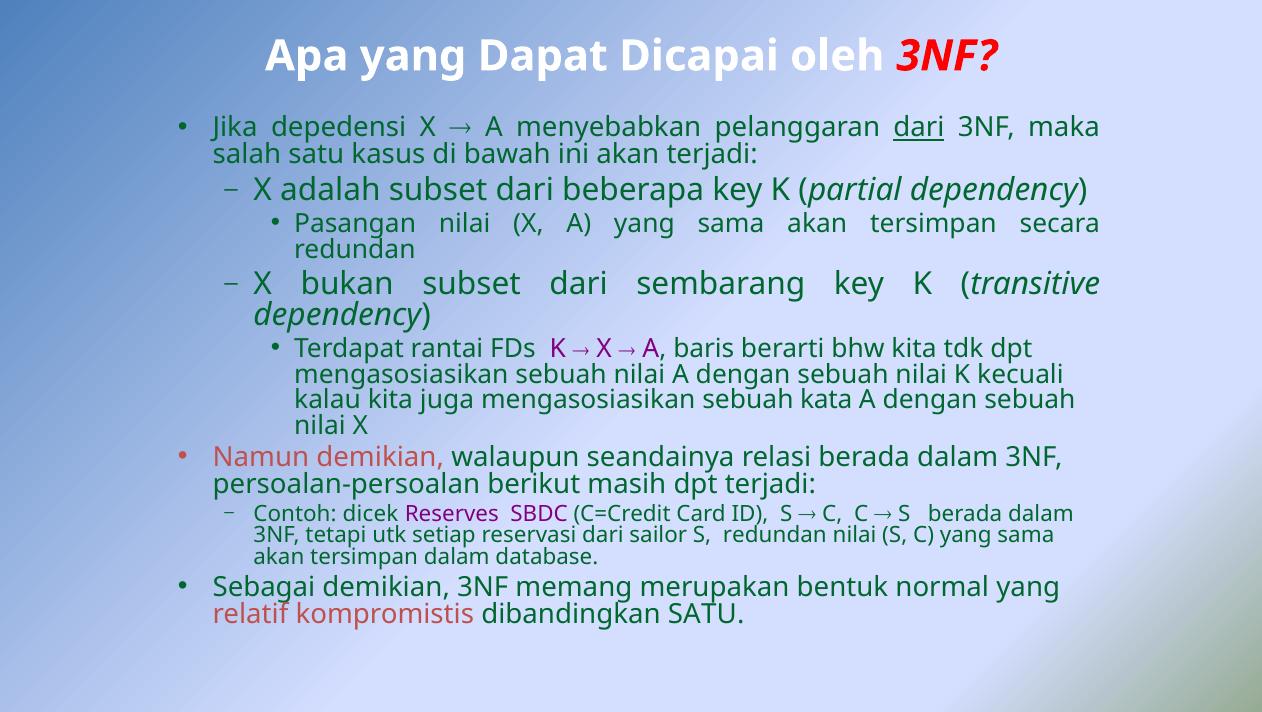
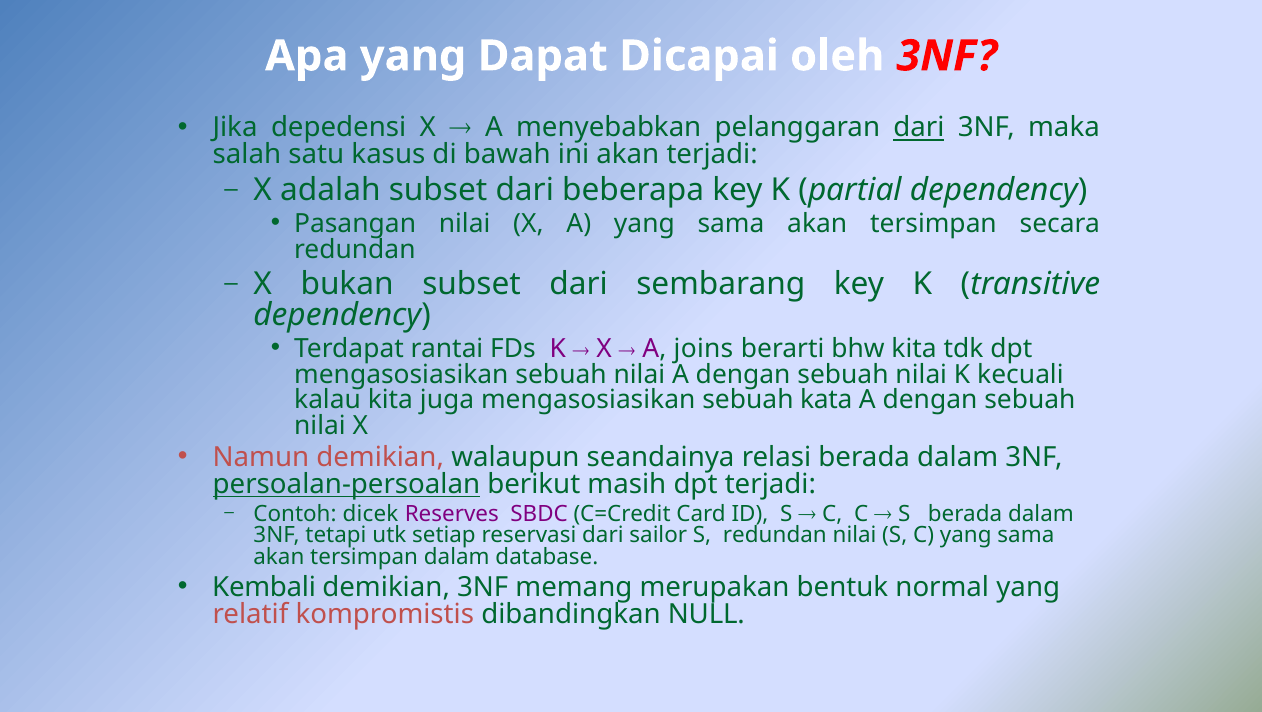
baris: baris -> joins
persoalan-persoalan underline: none -> present
Sebagai: Sebagai -> Kembali
dibandingkan SATU: SATU -> NULL
